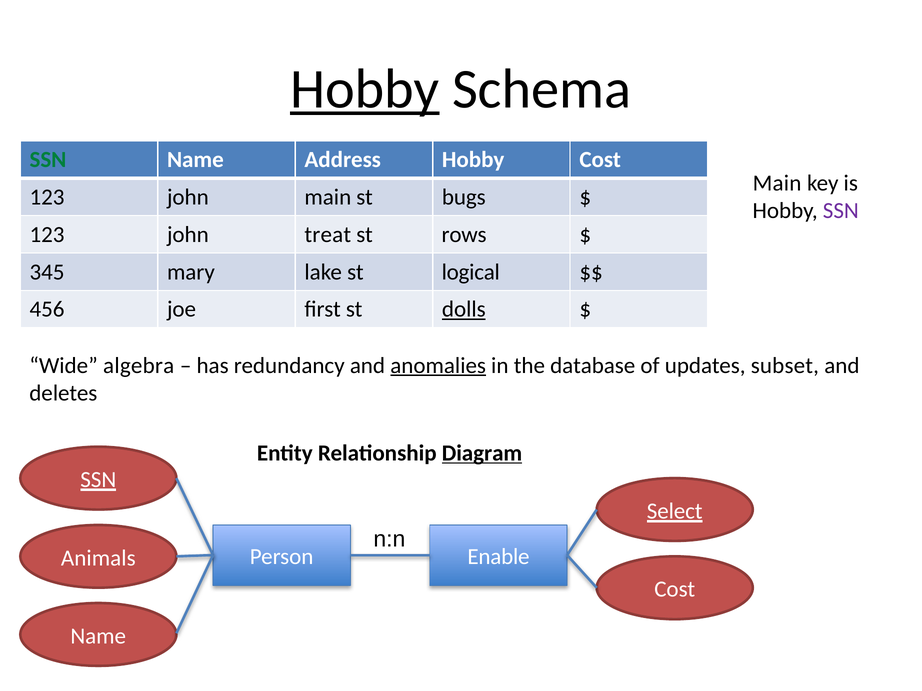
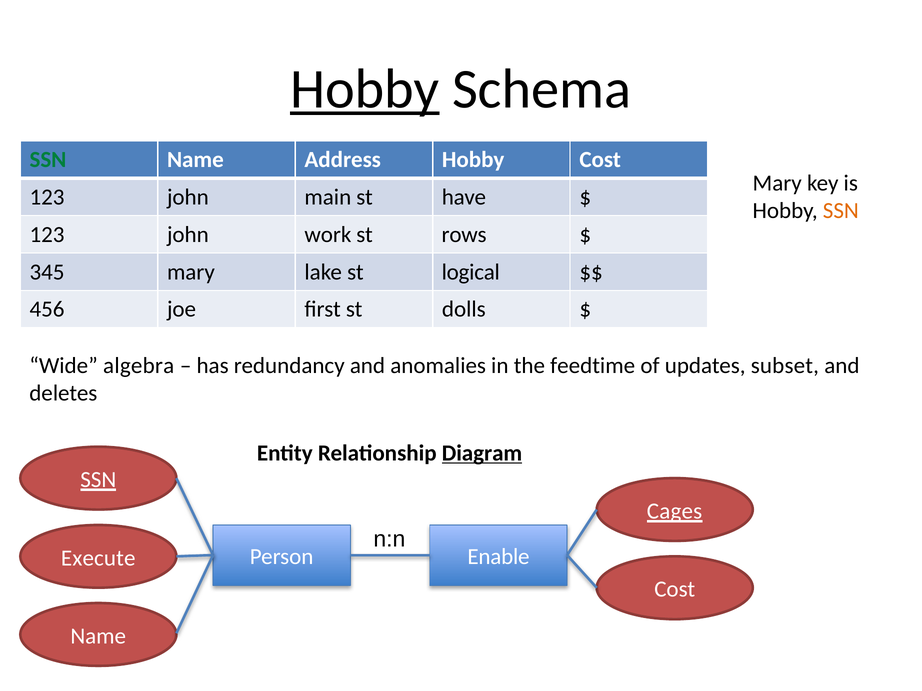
Main at (777, 183): Main -> Mary
bugs: bugs -> have
SSN at (841, 211) colour: purple -> orange
treat: treat -> work
dolls underline: present -> none
anomalies underline: present -> none
database: database -> feedtime
Select: Select -> Cages
Animals: Animals -> Execute
